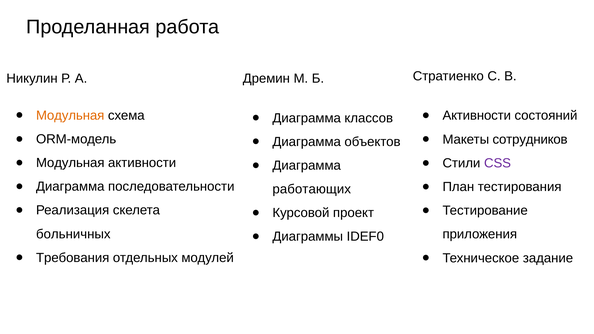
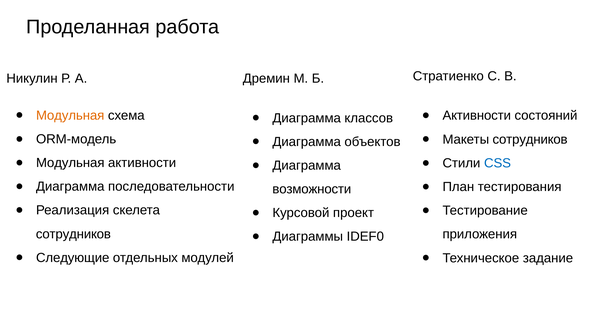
CSS colour: purple -> blue
работающих: работающих -> возможности
больничных at (73, 234): больничных -> сотрудников
Требования: Требования -> Следующие
